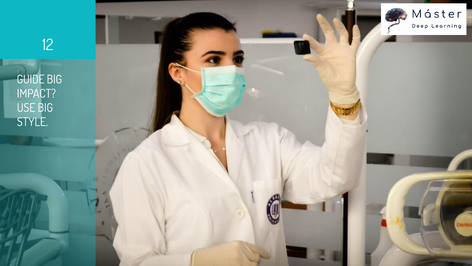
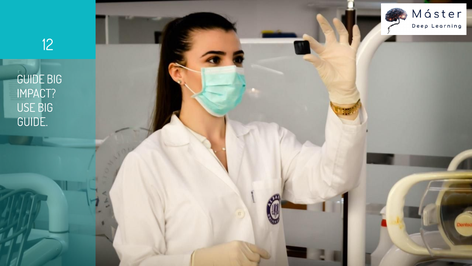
STYLE at (32, 122): STYLE -> GUIDE
